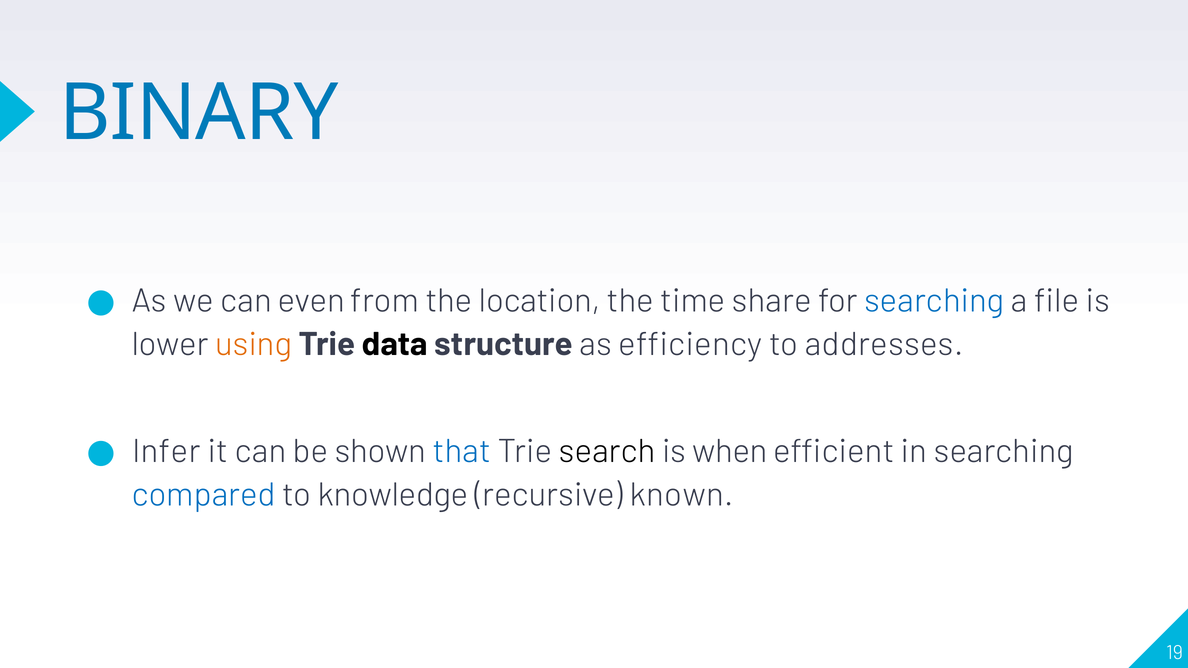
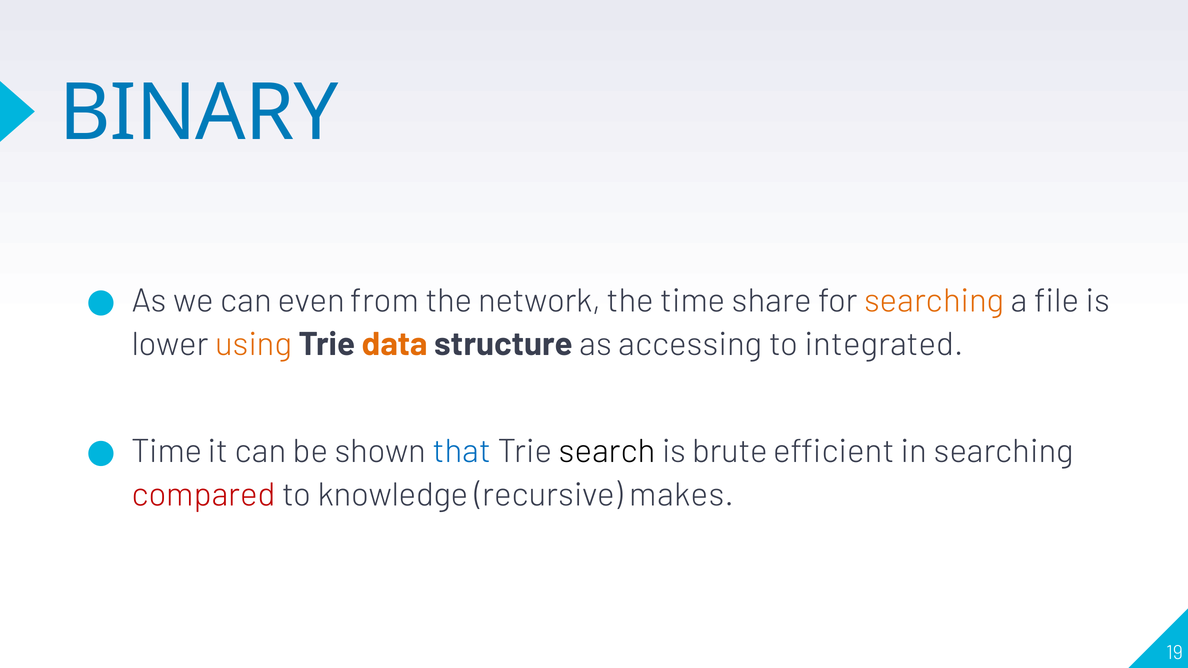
location: location -> network
searching at (934, 301) colour: blue -> orange
data colour: black -> orange
efficiency: efficiency -> accessing
addresses: addresses -> integrated
Infer at (166, 451): Infer -> Time
when: when -> brute
compared colour: blue -> red
known: known -> makes
